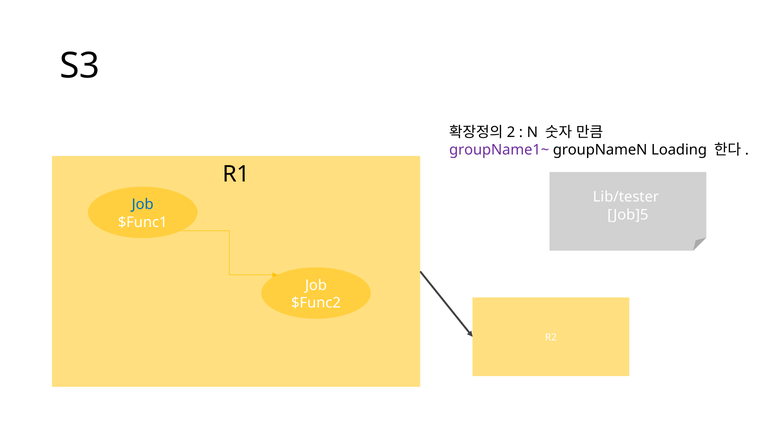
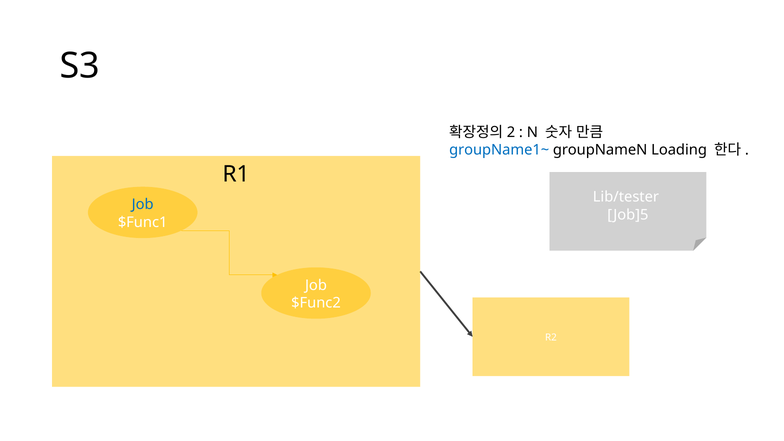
groupName1~ colour: purple -> blue
